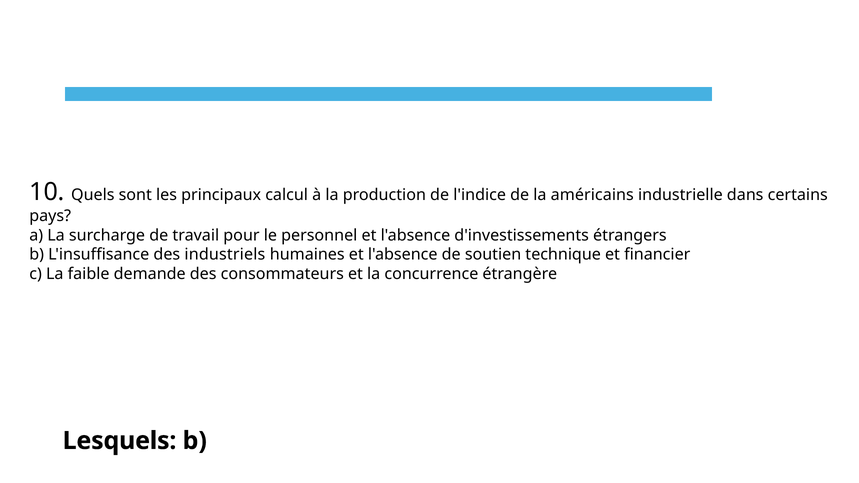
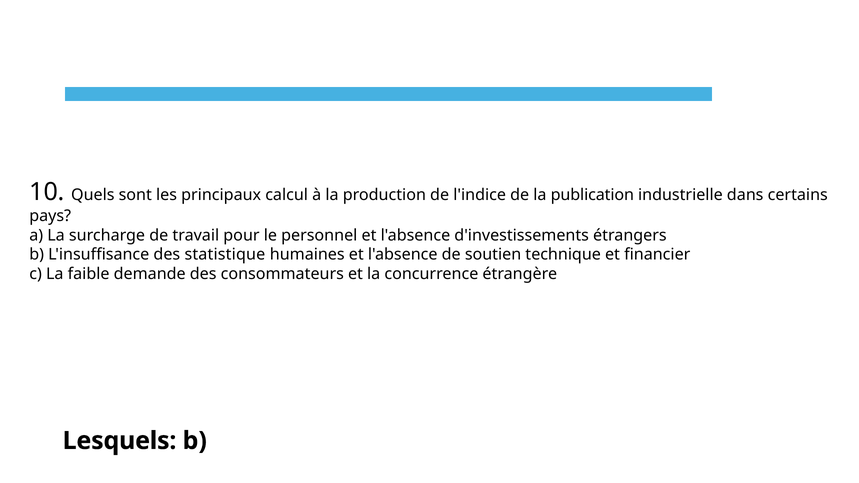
américains: américains -> publication
industriels: industriels -> statistique
